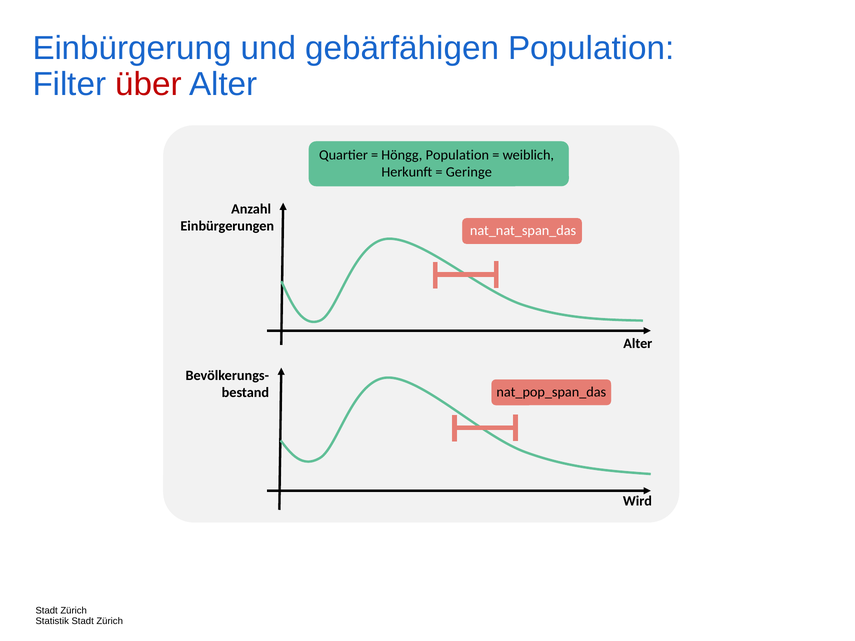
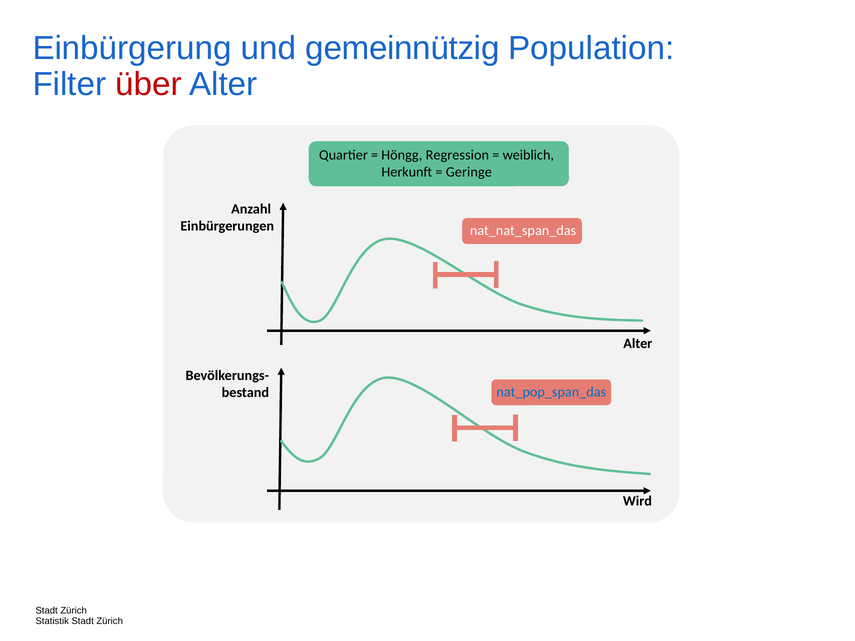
gebärfähigen: gebärfähigen -> gemeinnützig
Höngg Population: Population -> Regression
nat_pop_span_das colour: black -> blue
